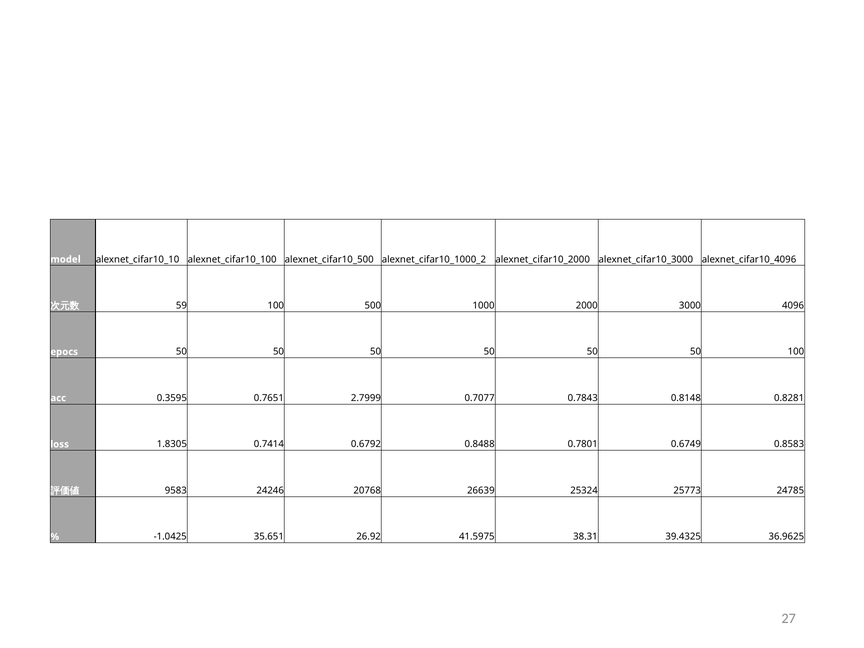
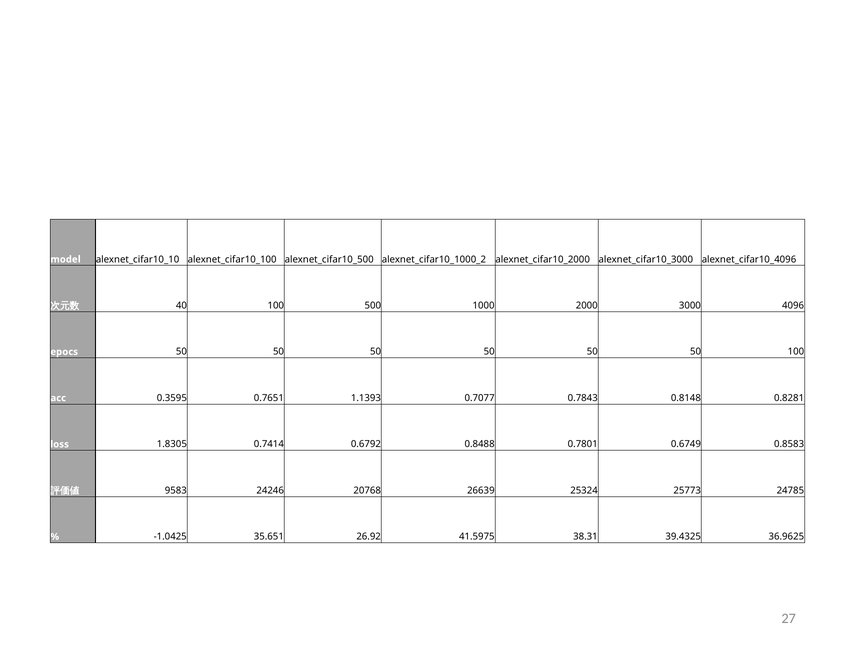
59: 59 -> 40
2.7999: 2.7999 -> 1.1393
